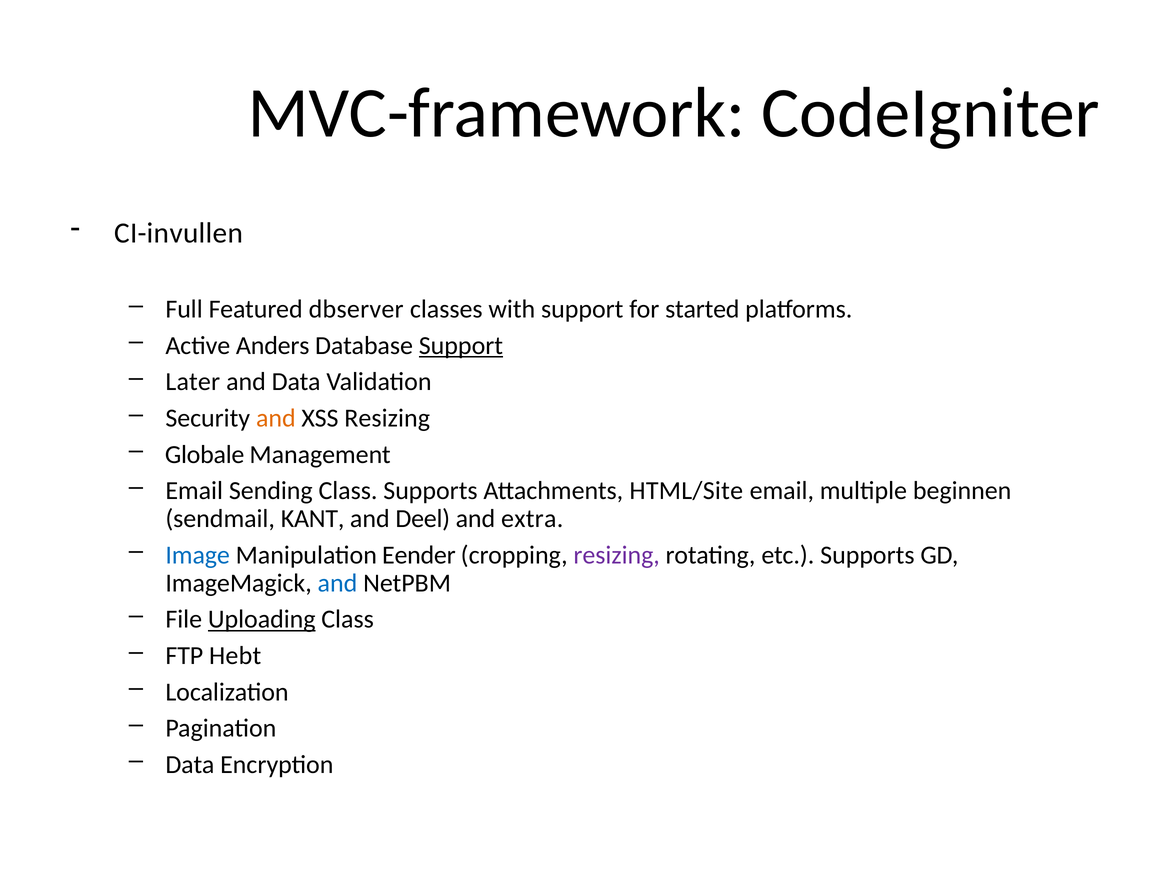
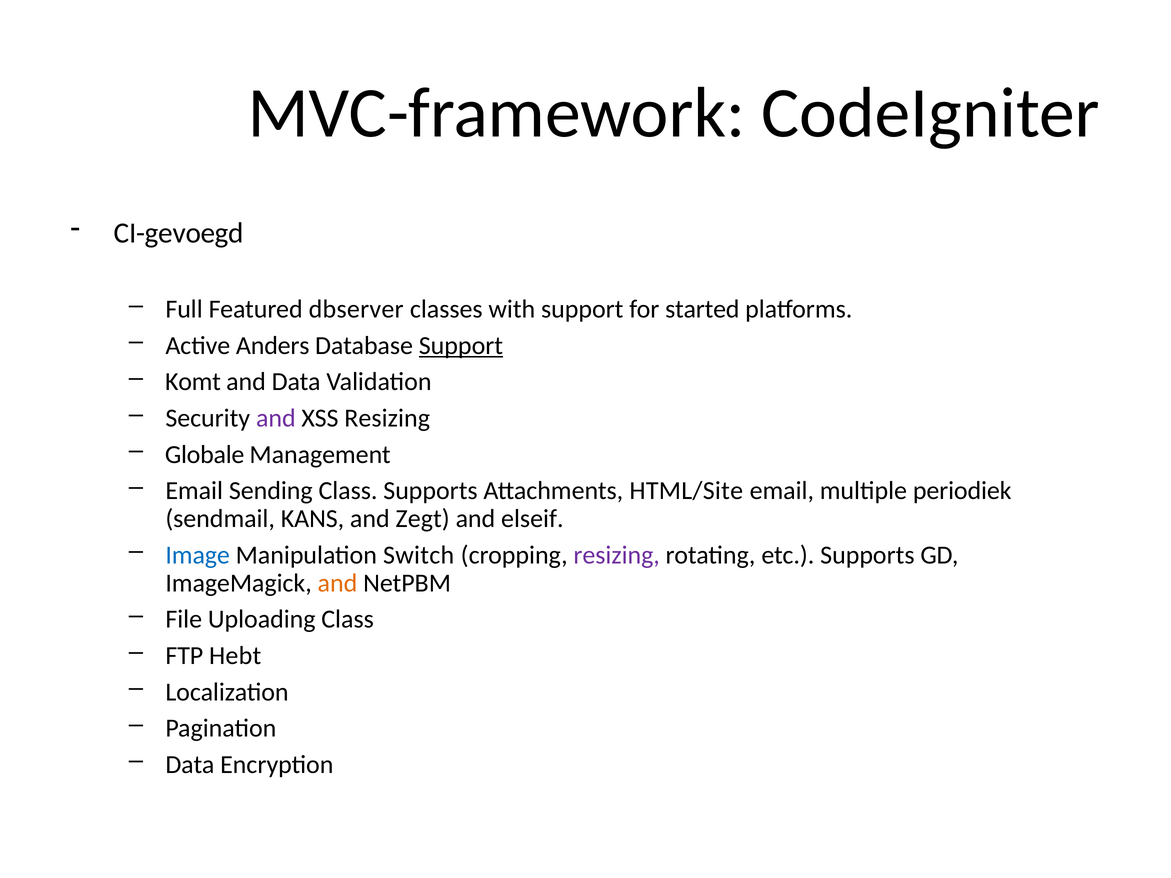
CI-invullen: CI-invullen -> CI-gevoegd
Later: Later -> Komt
and at (276, 418) colour: orange -> purple
beginnen: beginnen -> periodiek
KANT: KANT -> KANS
Deel: Deel -> Zegt
extra: extra -> elseif
Eender: Eender -> Switch
and at (337, 583) colour: blue -> orange
Uploading underline: present -> none
